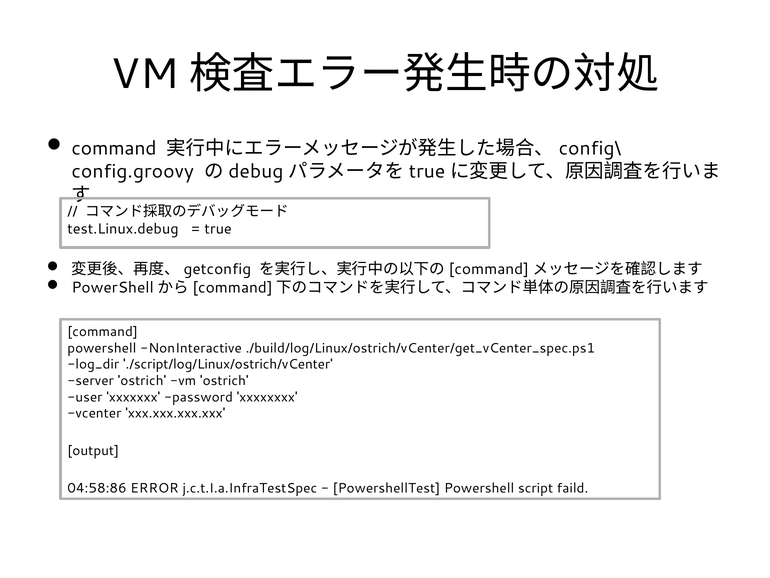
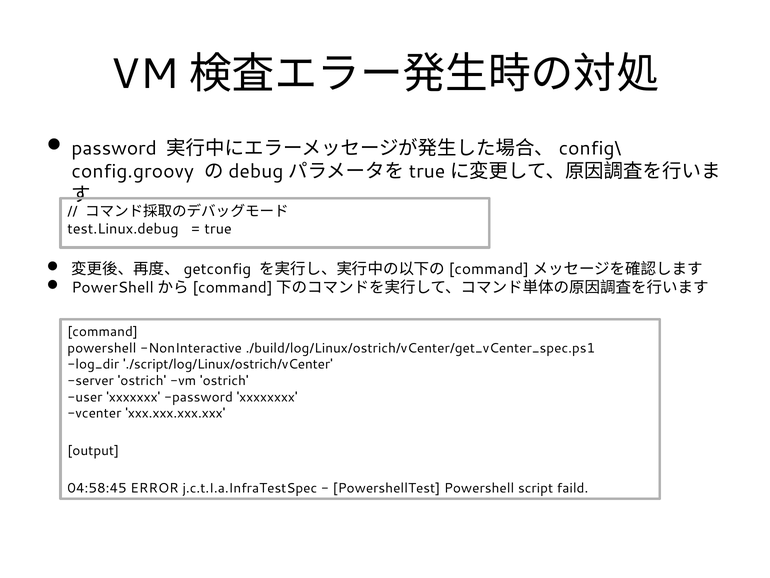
command at (114, 148): command -> password
04:58:86: 04:58:86 -> 04:58:45
